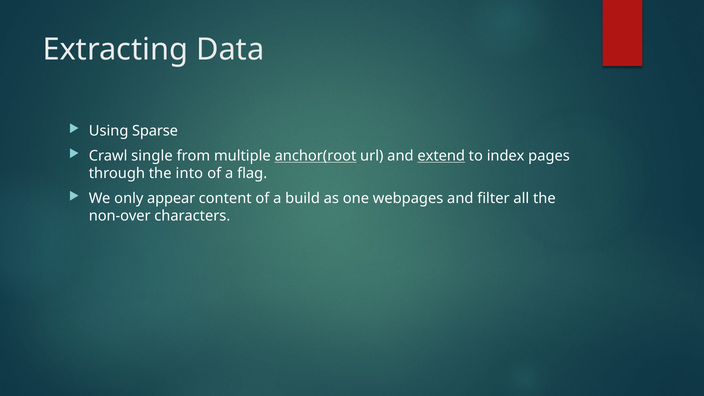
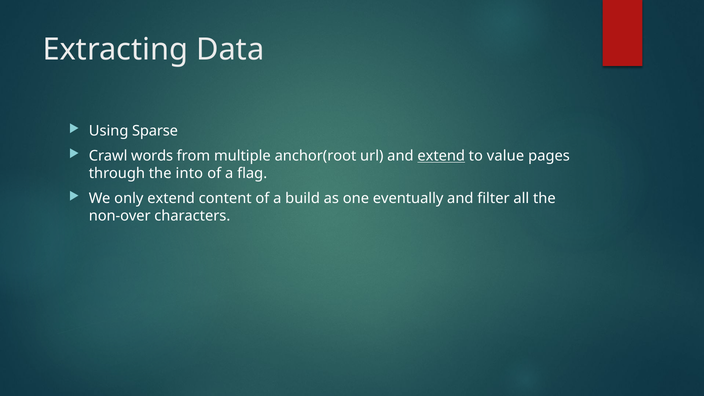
single: single -> words
anchor(root underline: present -> none
index: index -> value
only appear: appear -> extend
webpages: webpages -> eventually
